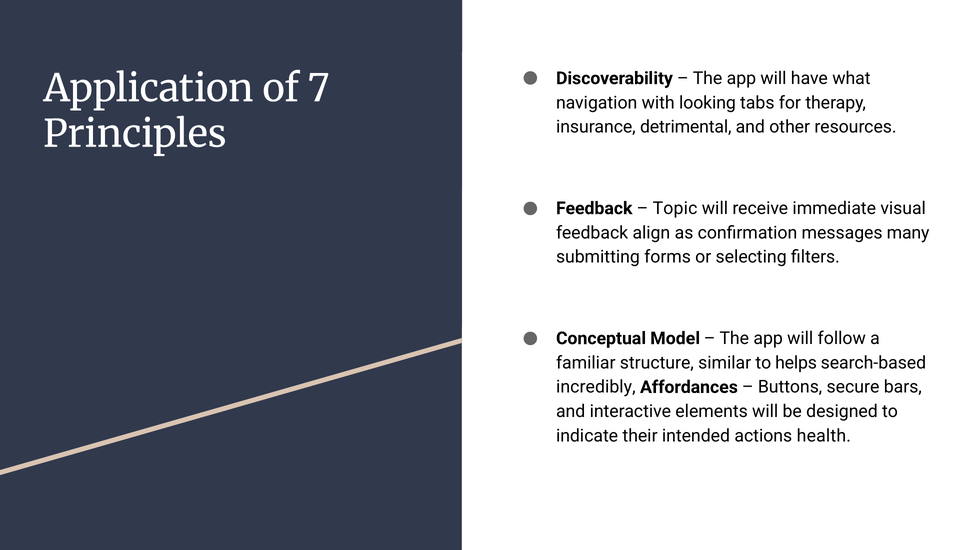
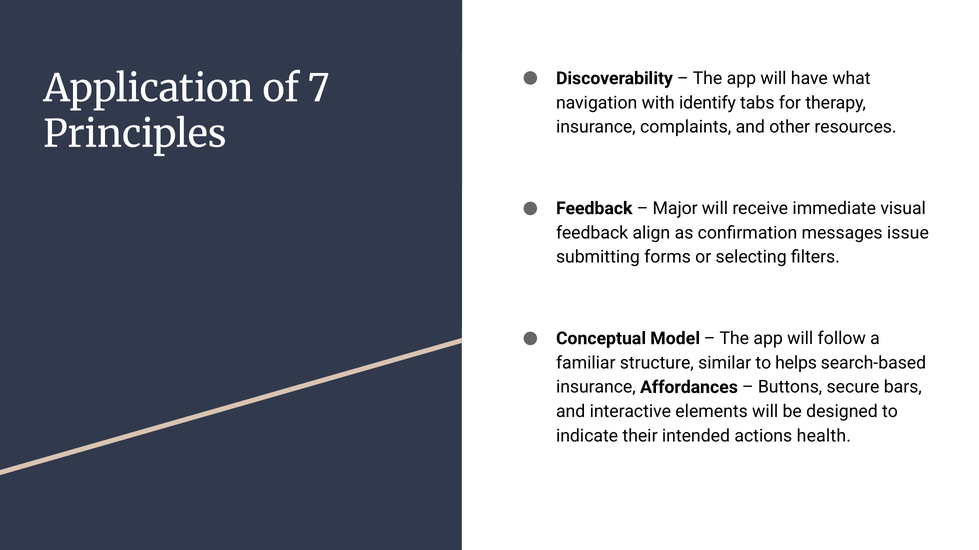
looking: looking -> identify
detrimental: detrimental -> complaints
Topic: Topic -> Major
many: many -> issue
incredibly at (596, 388): incredibly -> insurance
